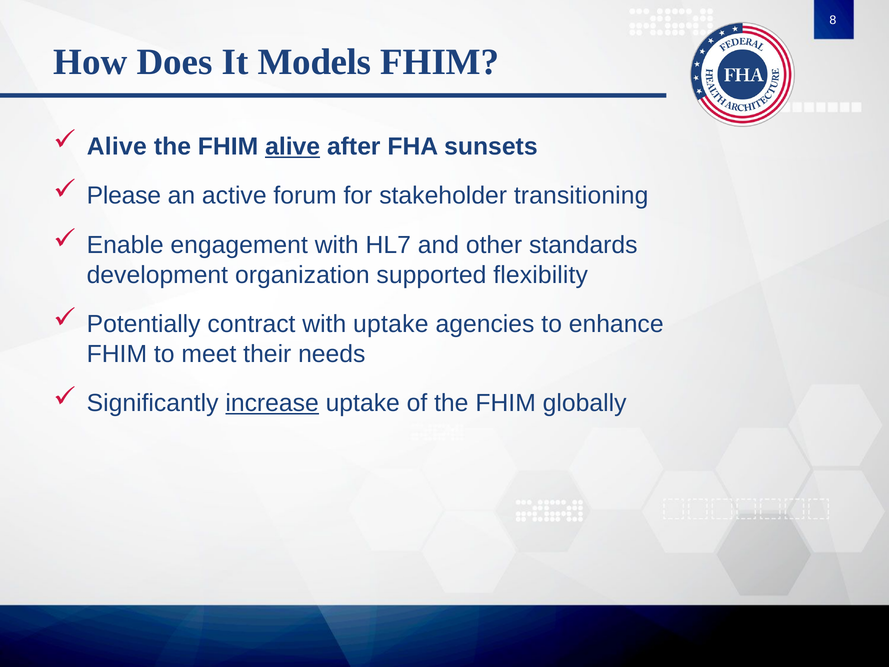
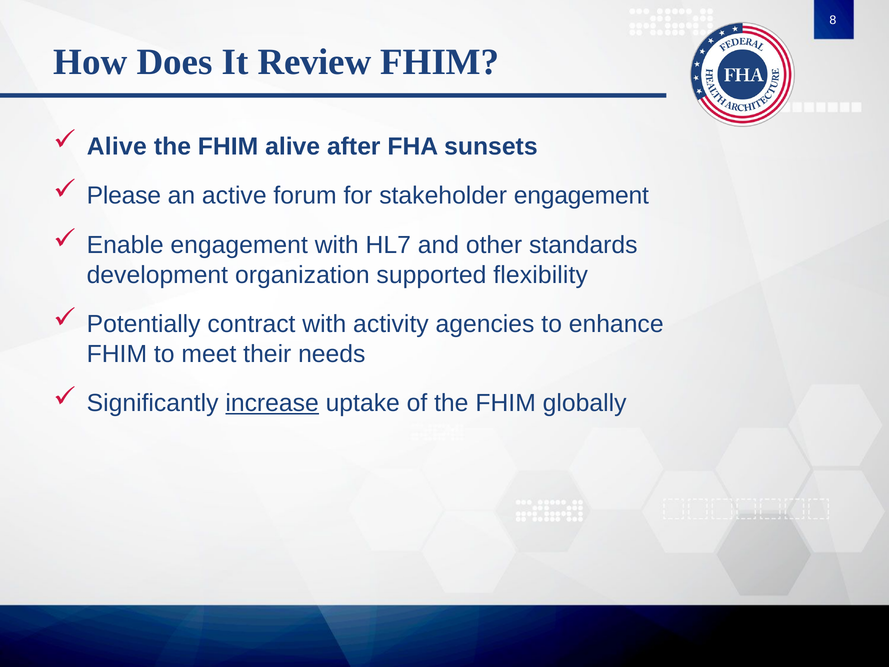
Models: Models -> Review
alive at (293, 146) underline: present -> none
stakeholder transitioning: transitioning -> engagement
with uptake: uptake -> activity
